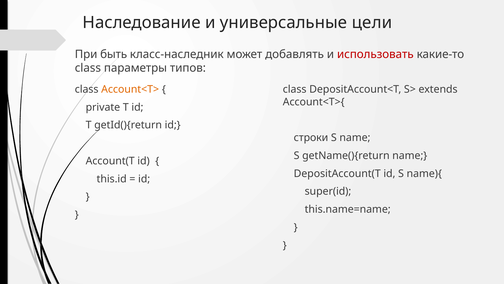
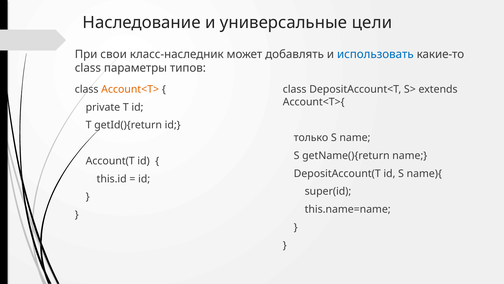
быть: быть -> свои
использовать colour: red -> blue
строки: строки -> только
